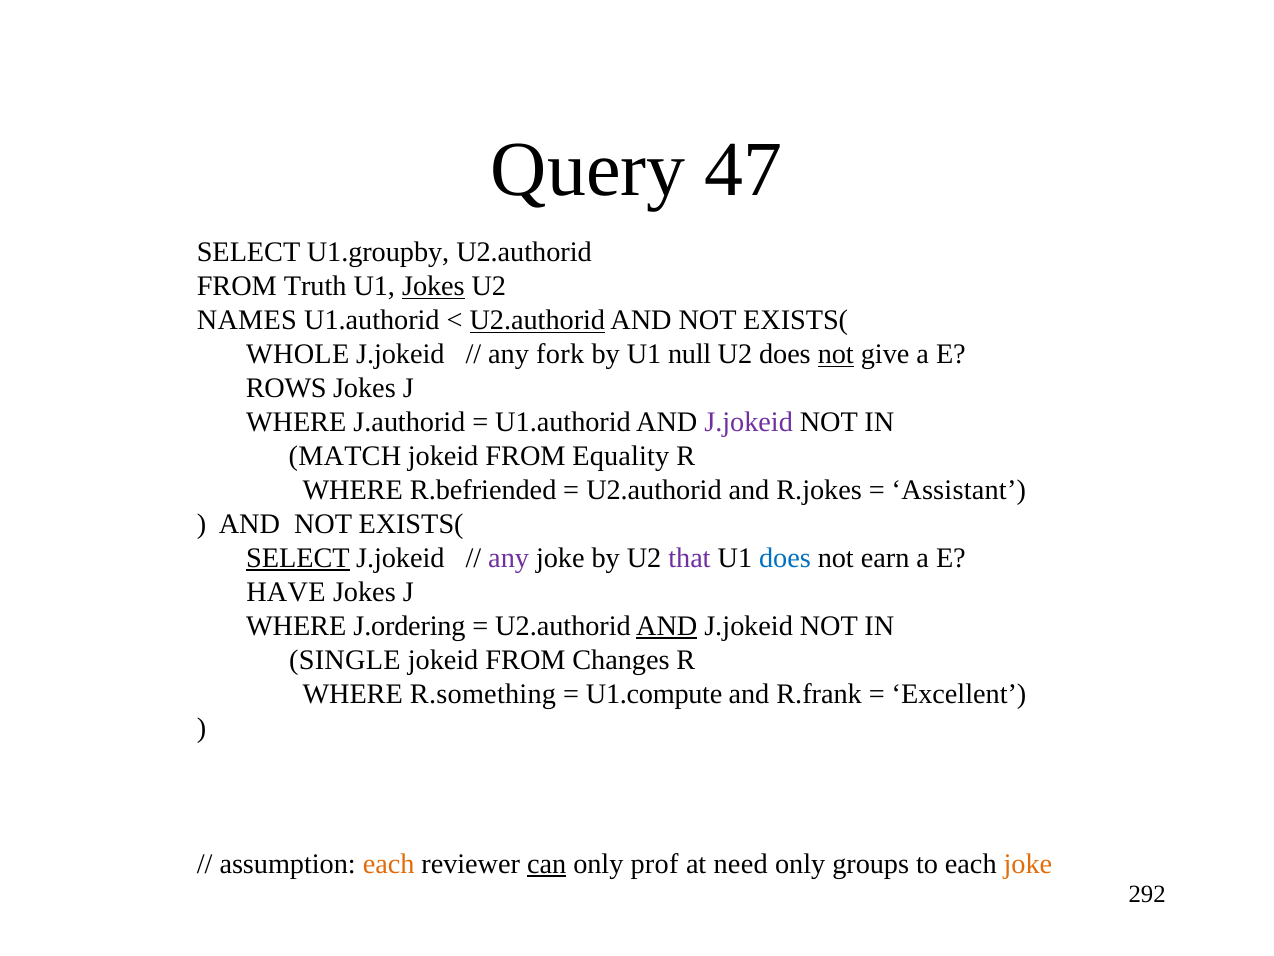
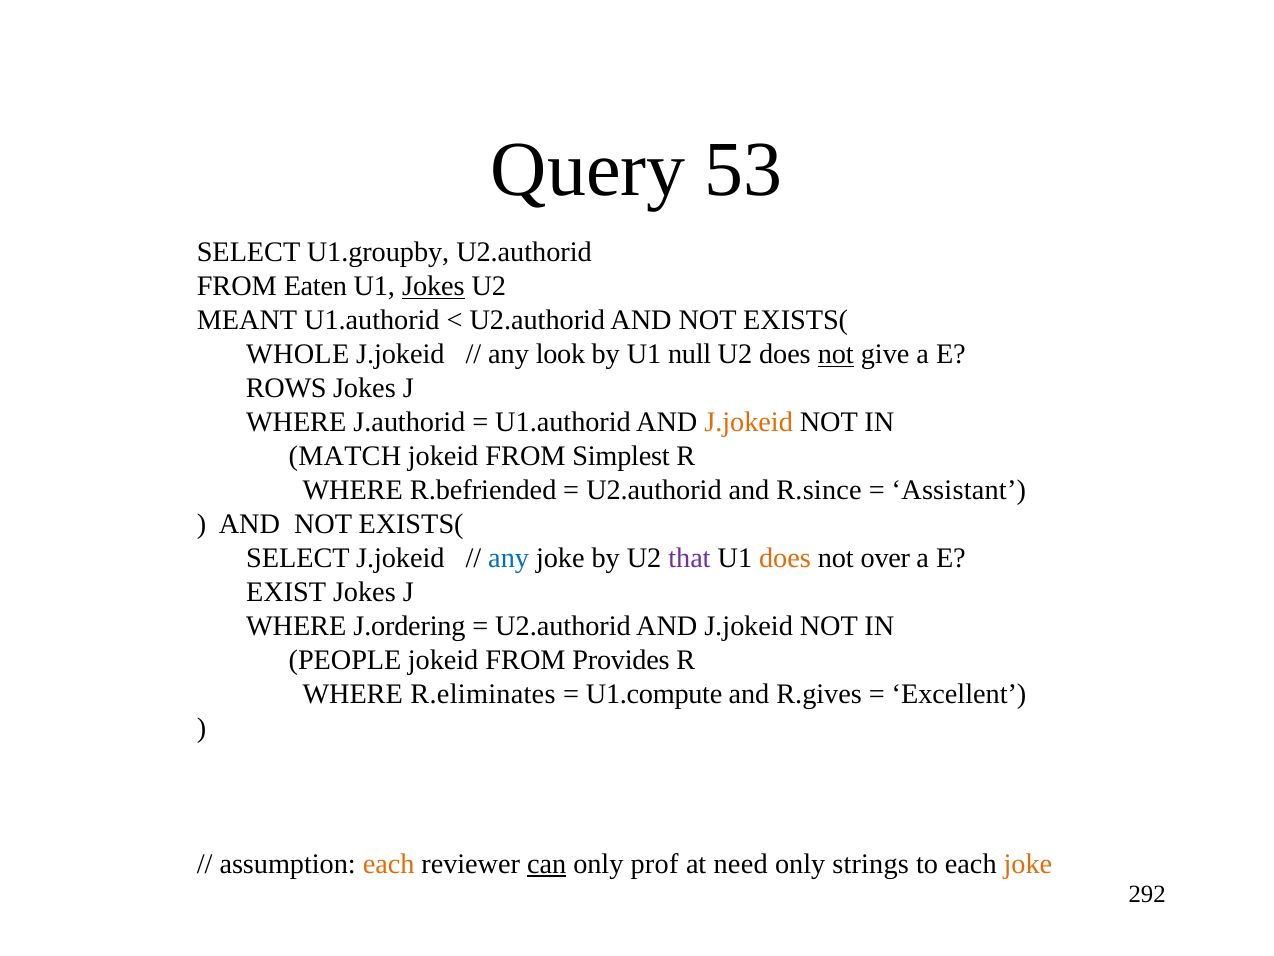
47: 47 -> 53
Truth: Truth -> Eaten
NAMES: NAMES -> MEANT
U2.authorid at (537, 320) underline: present -> none
fork: fork -> look
J.jokeid at (749, 422) colour: purple -> orange
Equality: Equality -> Simplest
R.jokes: R.jokes -> R.since
SELECT at (298, 558) underline: present -> none
any at (509, 558) colour: purple -> blue
does at (785, 558) colour: blue -> orange
earn: earn -> over
HAVE: HAVE -> EXIST
AND at (667, 626) underline: present -> none
SINGLE: SINGLE -> PEOPLE
Changes: Changes -> Provides
R.something: R.something -> R.eliminates
R.frank: R.frank -> R.gives
groups: groups -> strings
